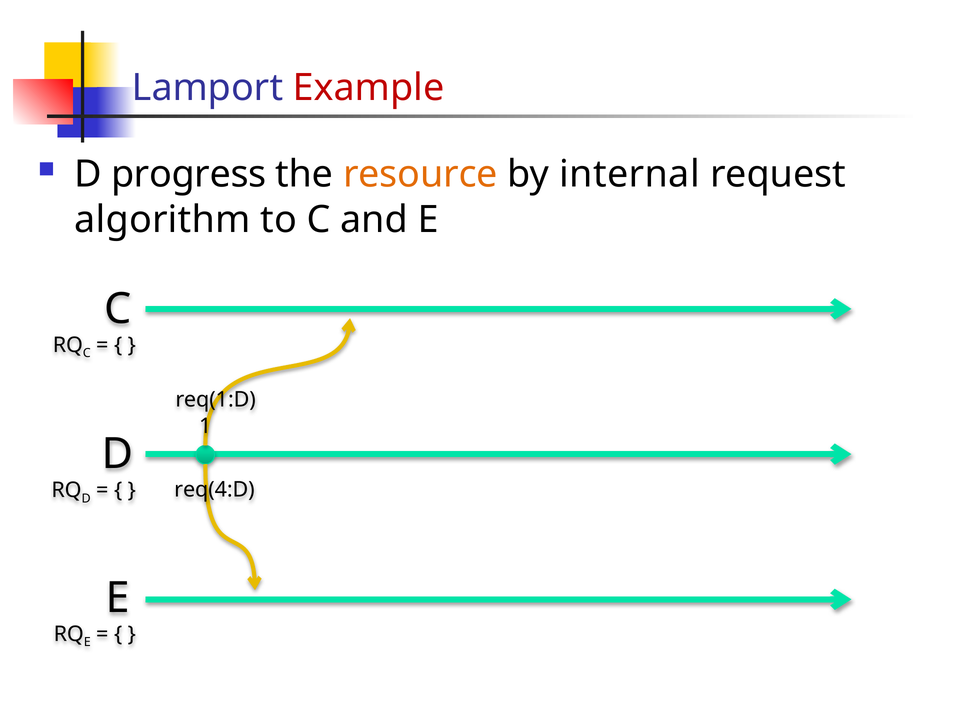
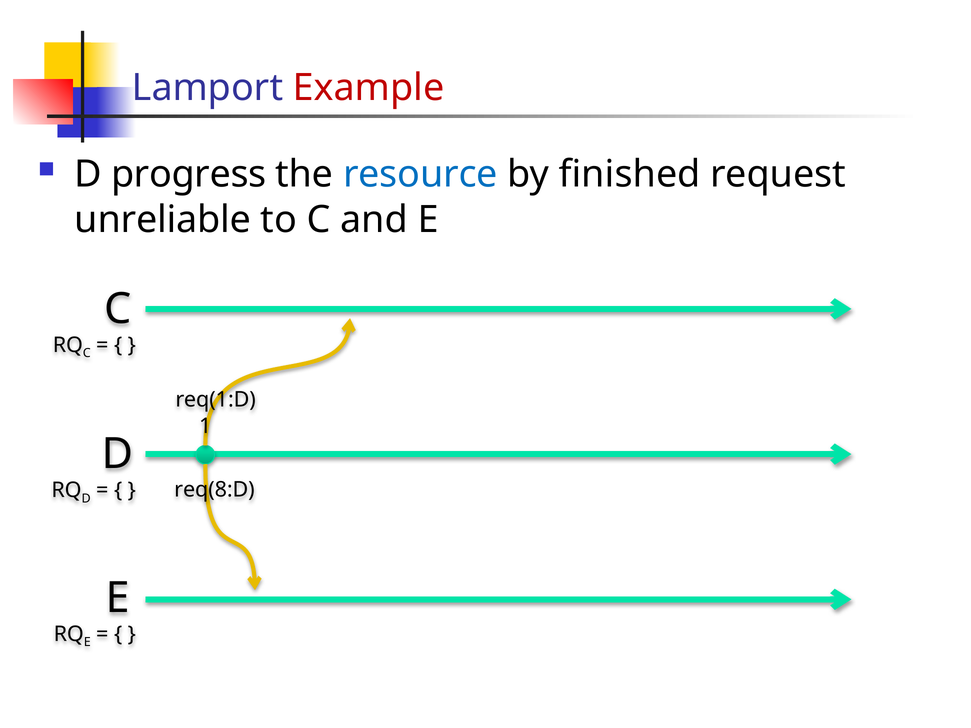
resource colour: orange -> blue
internal: internal -> finished
algorithm: algorithm -> unreliable
req(4:D: req(4:D -> req(8:D
